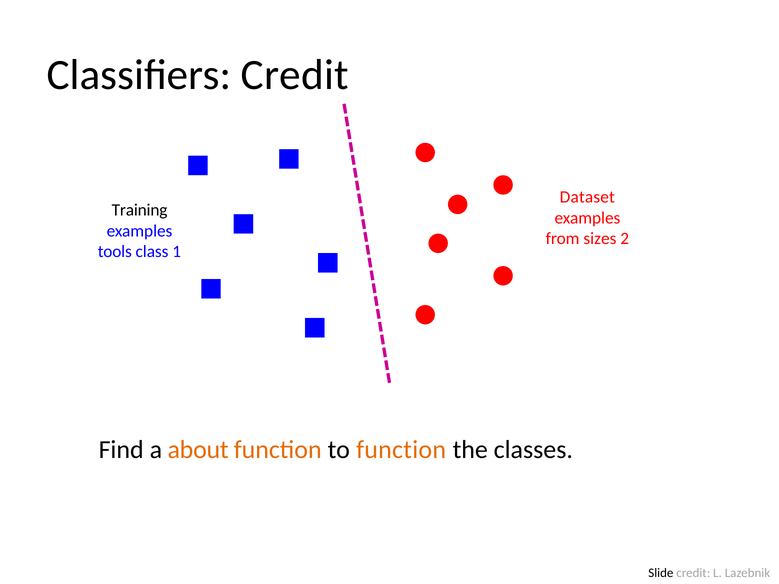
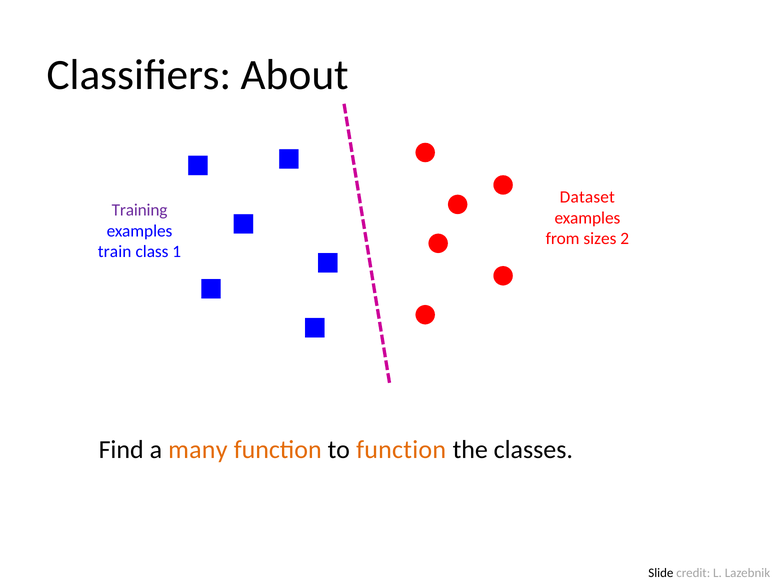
Classifiers Credit: Credit -> About
Training colour: black -> purple
tools: tools -> train
about: about -> many
